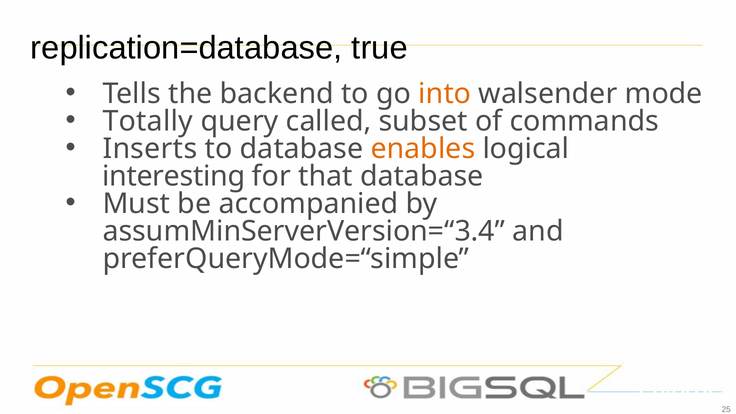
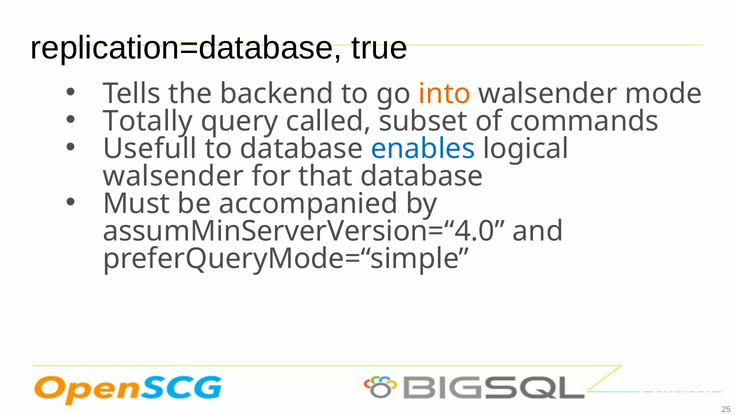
Inserts: Inserts -> Usefull
enables colour: orange -> blue
interesting at (174, 176): interesting -> walsender
assumMinServerVersion=“3.4: assumMinServerVersion=“3.4 -> assumMinServerVersion=“4.0
